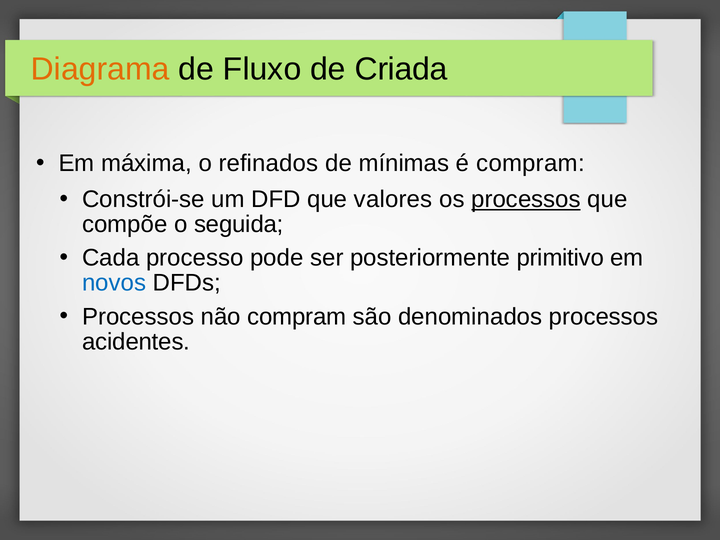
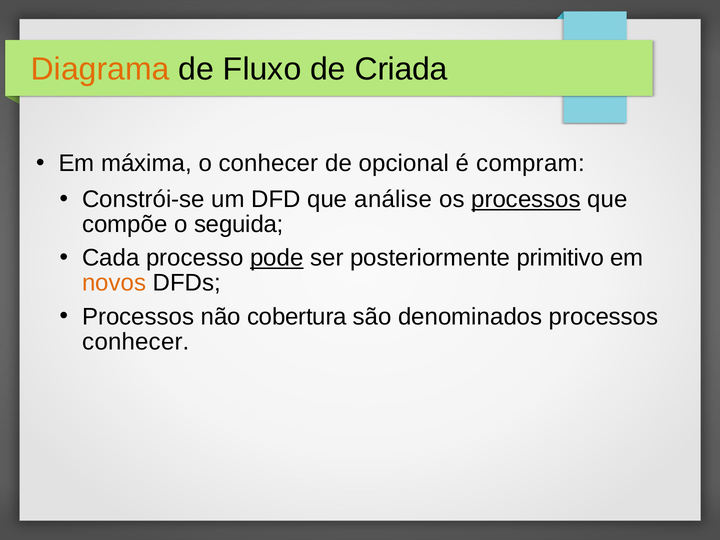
o refinados: refinados -> conhecer
mínimas: mínimas -> opcional
valores: valores -> análise
pode underline: none -> present
novos colour: blue -> orange
não compram: compram -> cobertura
acidentes at (136, 342): acidentes -> conhecer
